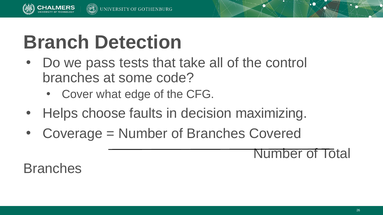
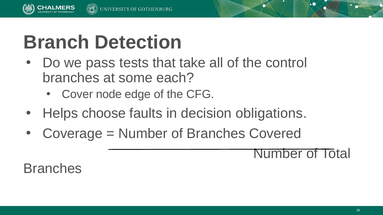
code: code -> each
what: what -> node
maximizing: maximizing -> obligations
